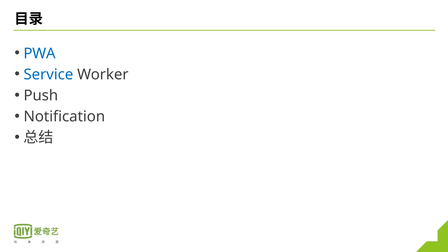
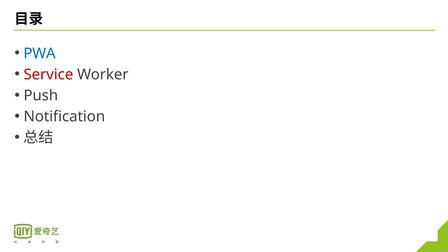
Service colour: blue -> red
